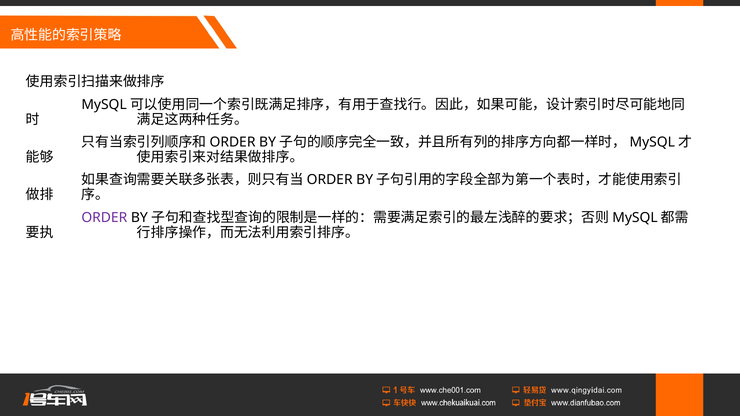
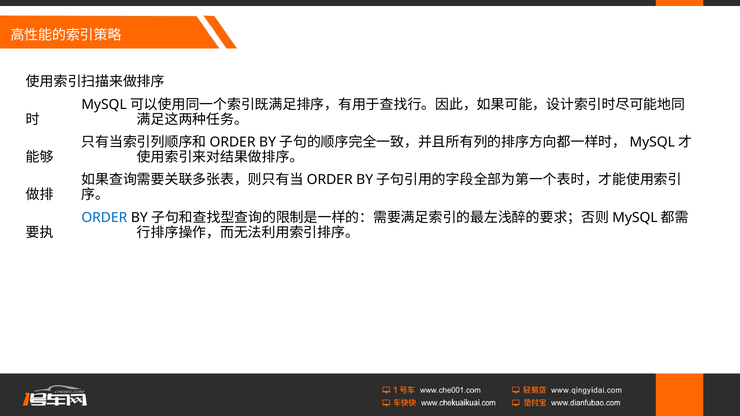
ORDER colour: purple -> blue
